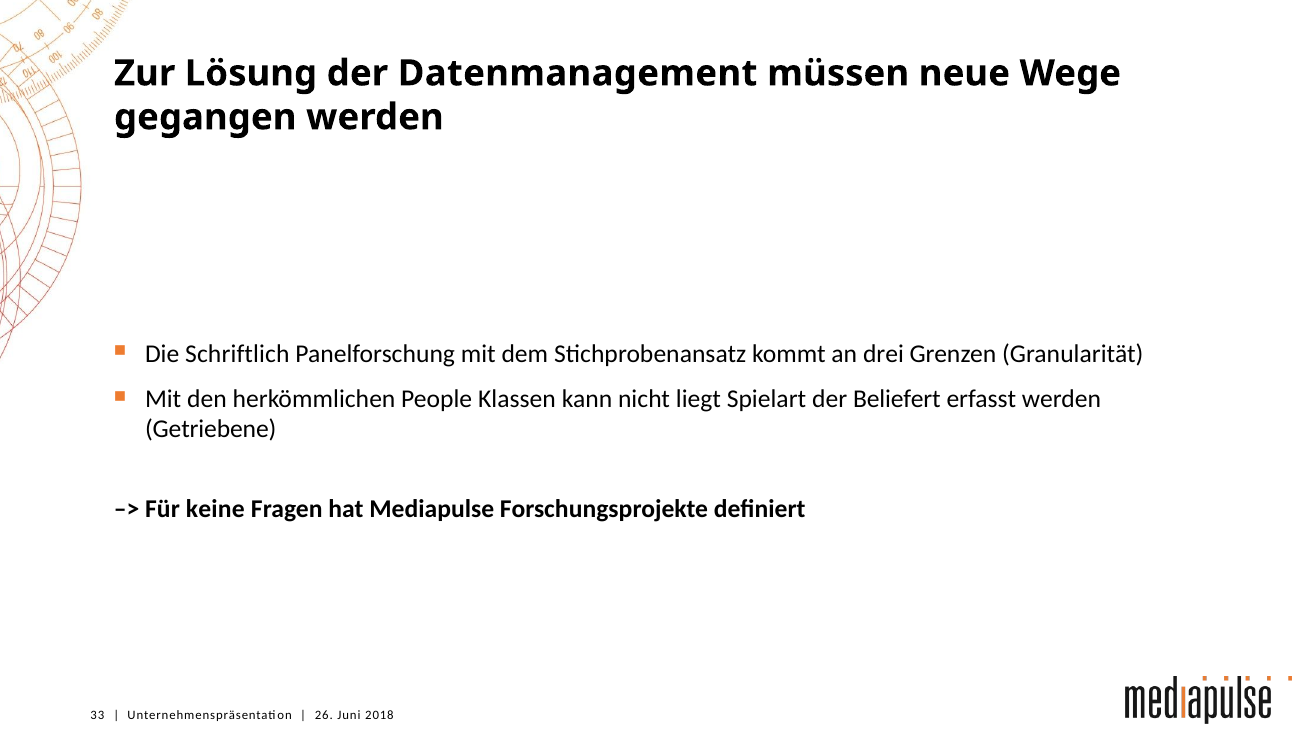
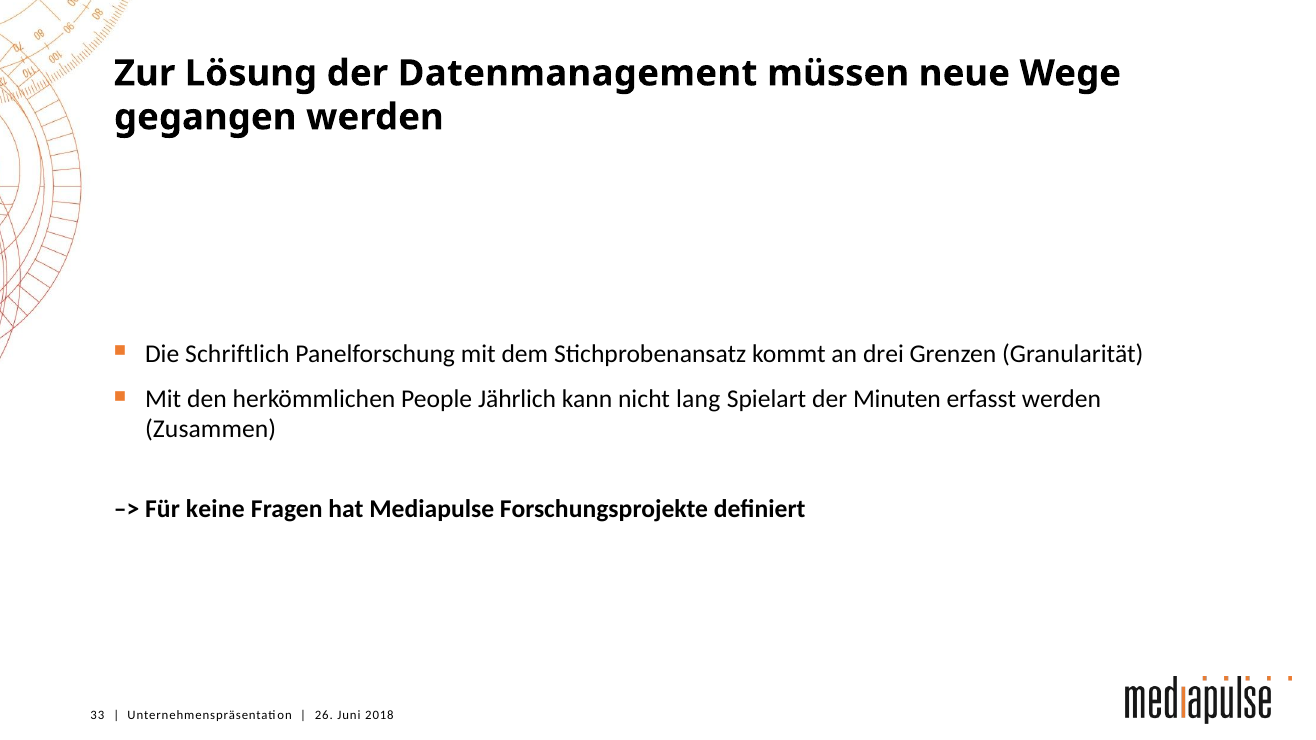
Klassen: Klassen -> Jährlich
liegt: liegt -> lang
Beliefert: Beliefert -> Minuten
Getriebene: Getriebene -> Zusammen
